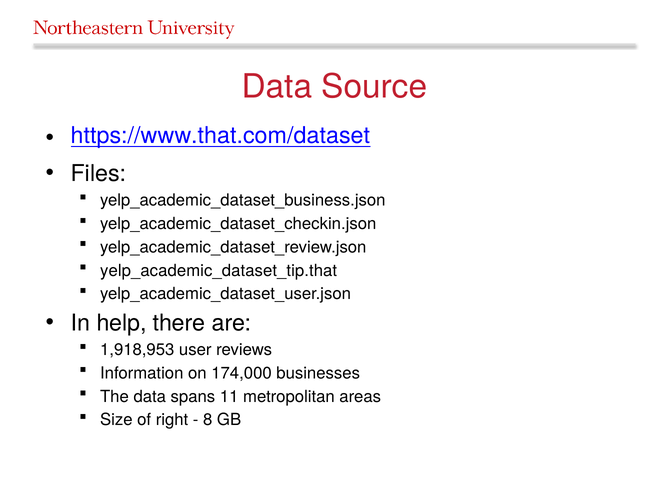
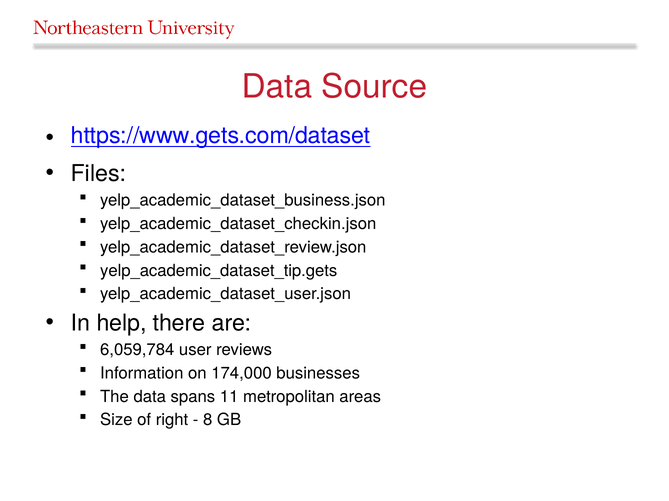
https://www.that.com/dataset: https://www.that.com/dataset -> https://www.gets.com/dataset
yelp_academic_dataset_tip.that: yelp_academic_dataset_tip.that -> yelp_academic_dataset_tip.gets
1,918,953: 1,918,953 -> 6,059,784
